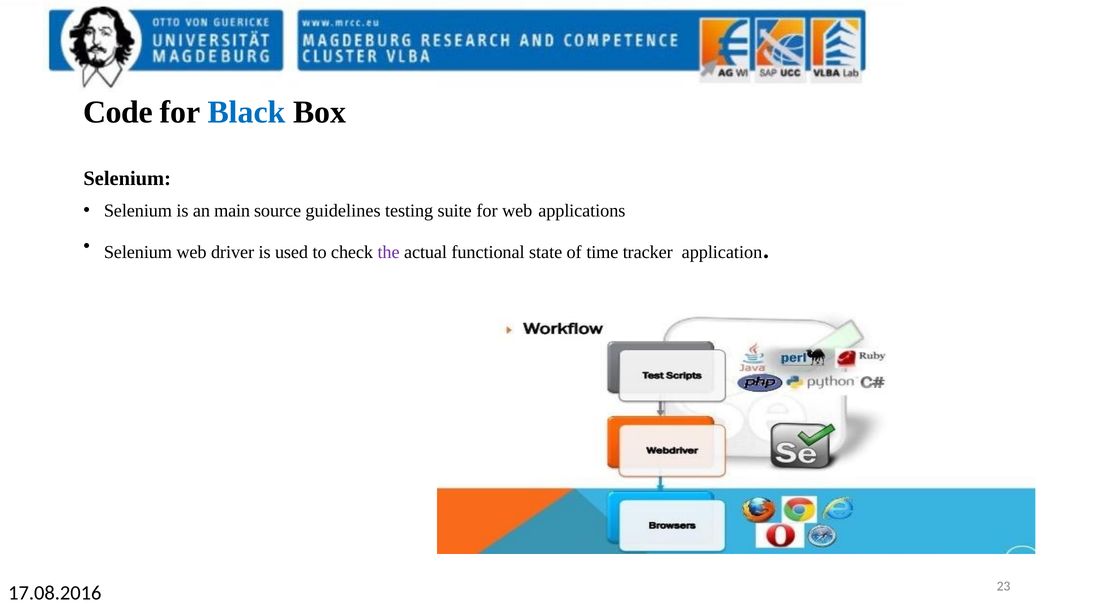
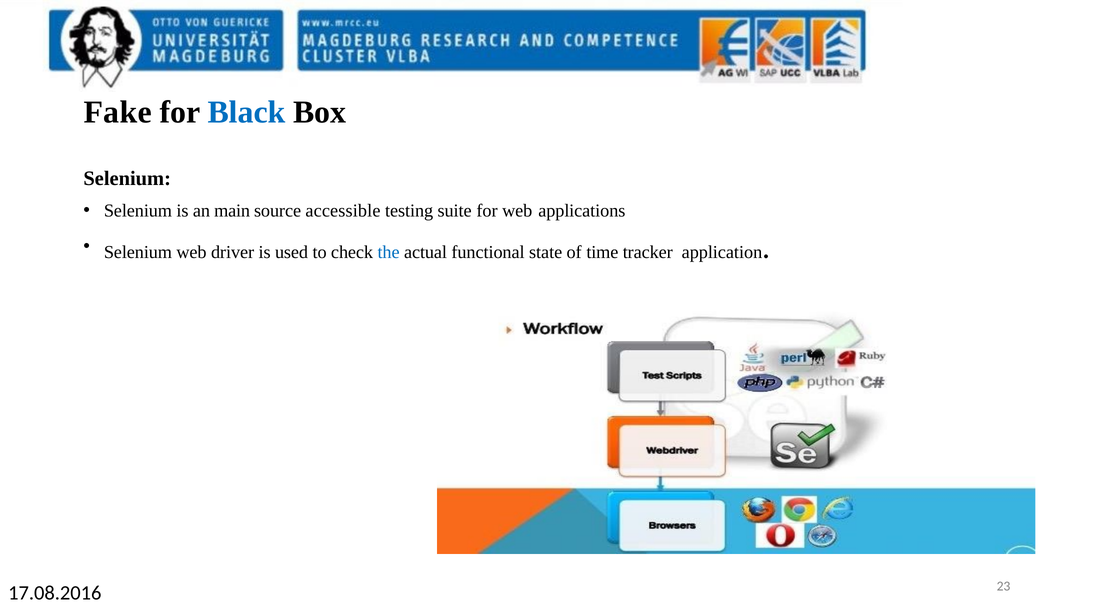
Code: Code -> Fake
guidelines: guidelines -> accessible
the colour: purple -> blue
